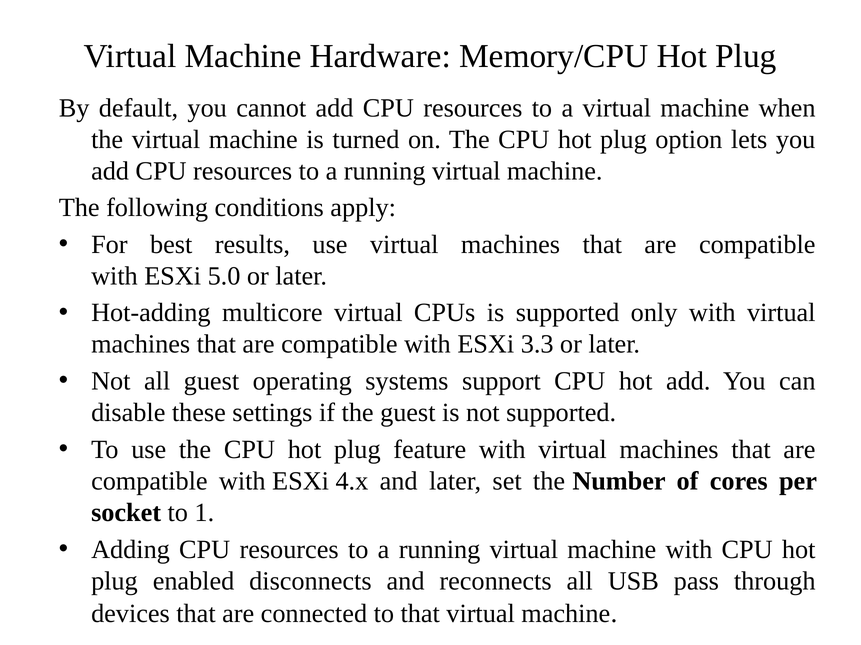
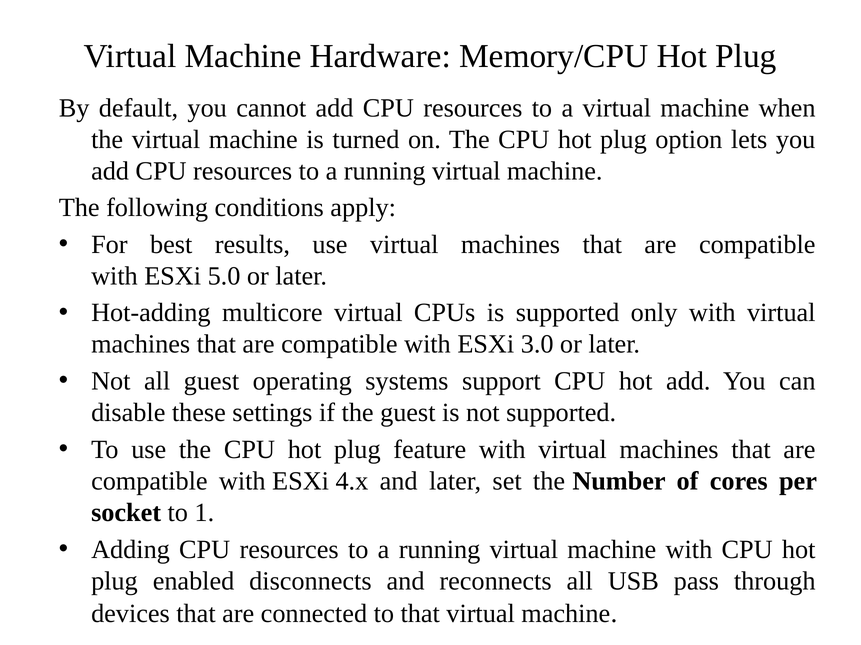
3.3: 3.3 -> 3.0
